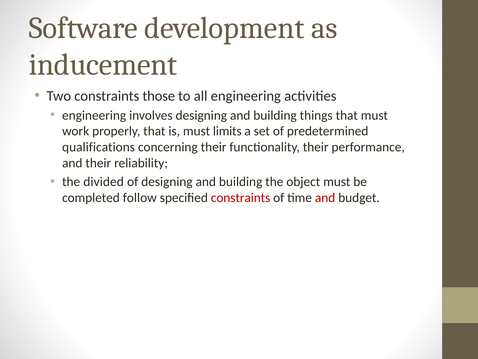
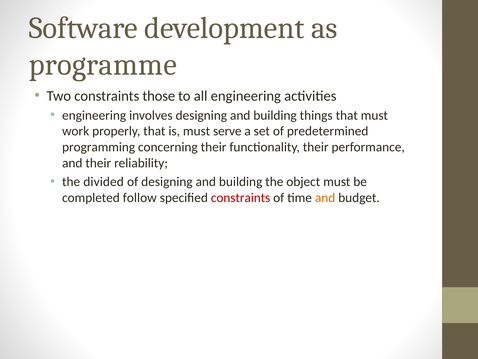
inducement: inducement -> programme
limits: limits -> serve
qualifications: qualifications -> programming
and at (325, 198) colour: red -> orange
